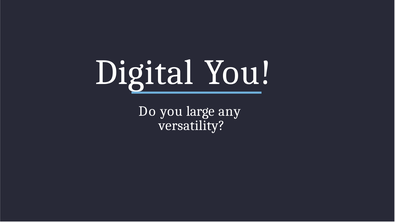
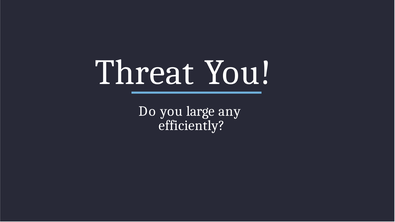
Digital: Digital -> Threat
versatility: versatility -> efficiently
